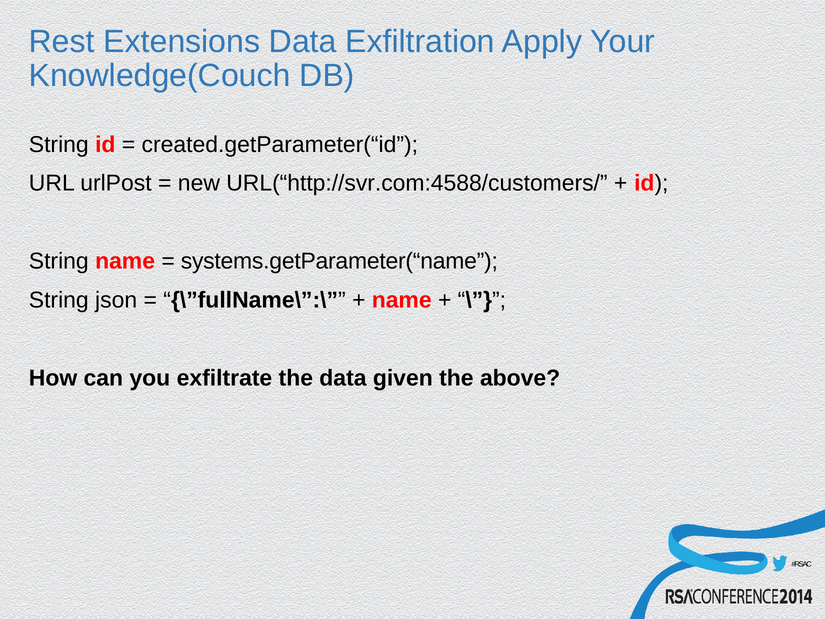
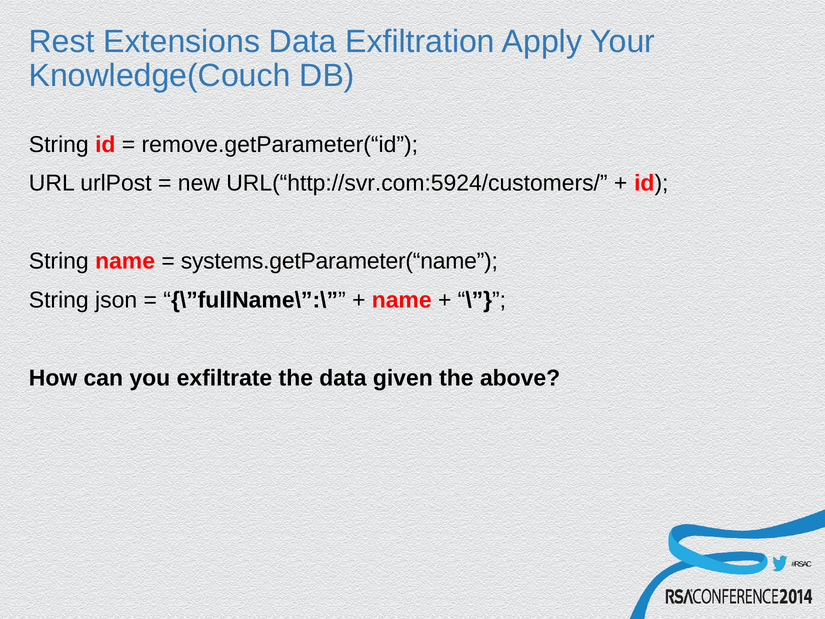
created.getParameter(“id: created.getParameter(“id -> remove.getParameter(“id
URL(“http://svr.com:4588/customers/: URL(“http://svr.com:4588/customers/ -> URL(“http://svr.com:5924/customers/
